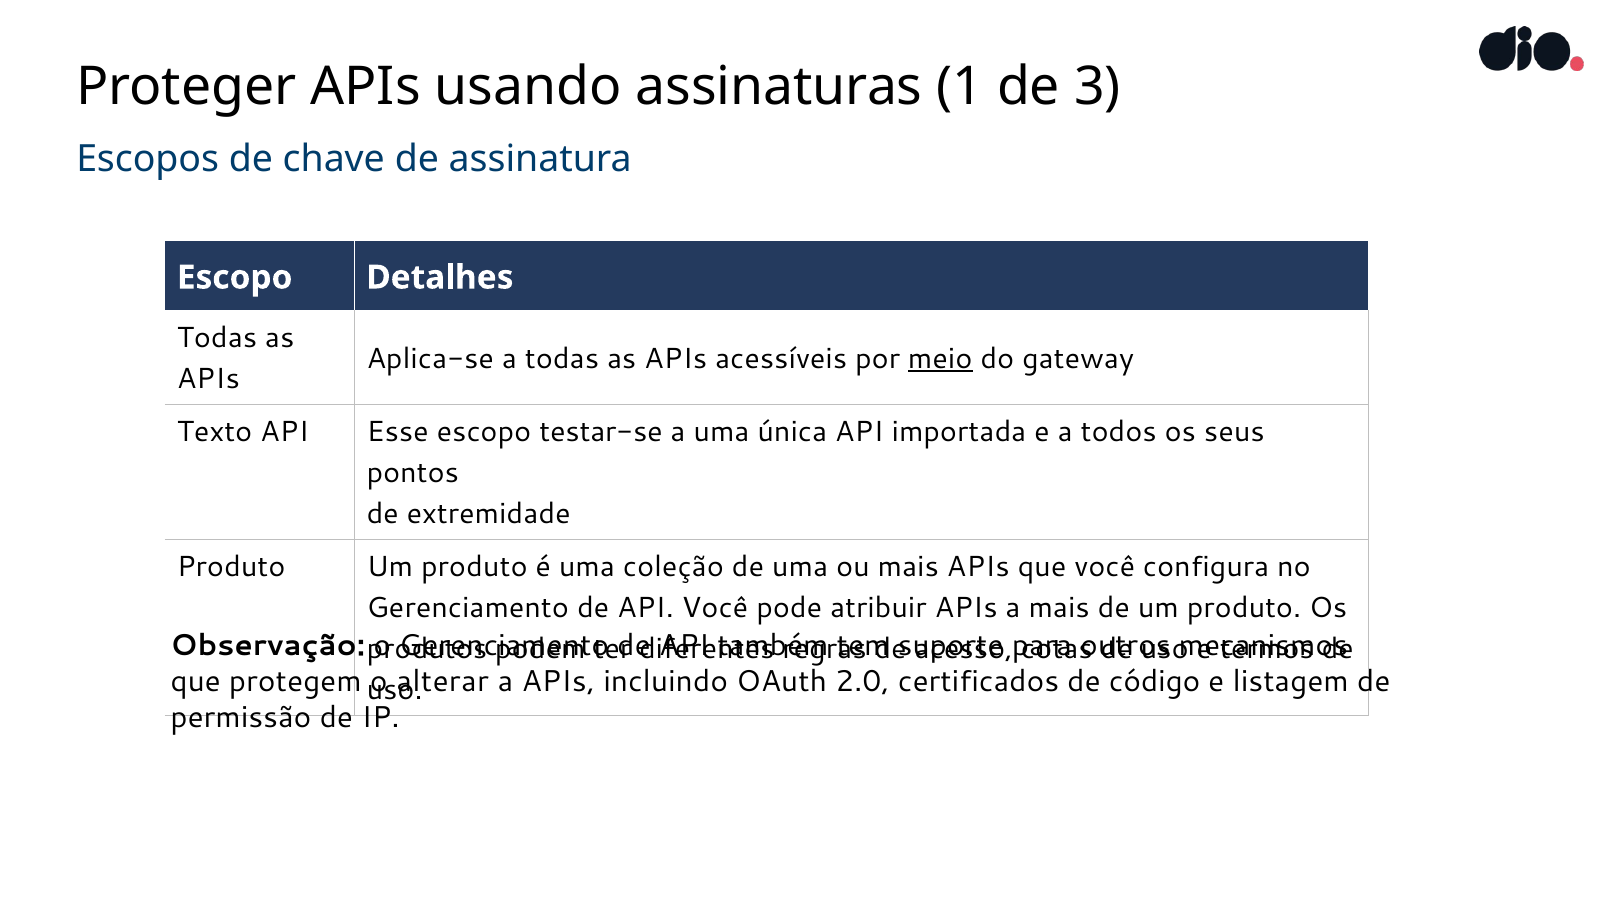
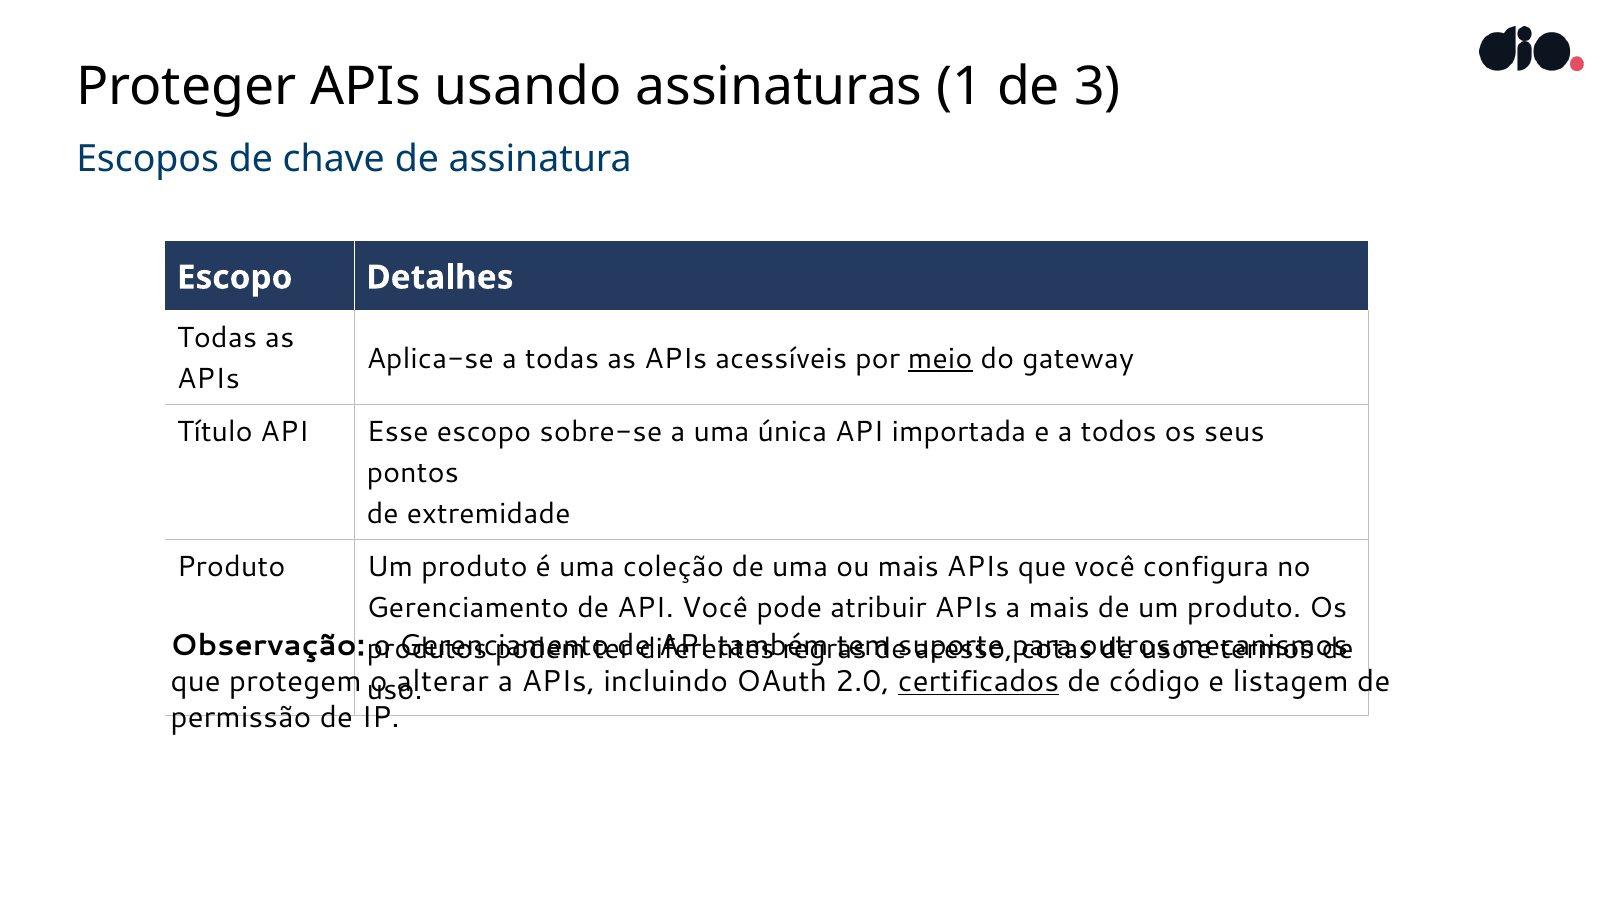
Texto: Texto -> Título
testar-se: testar-se -> sobre-se
certificados underline: none -> present
